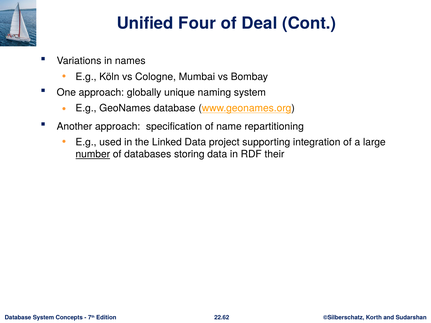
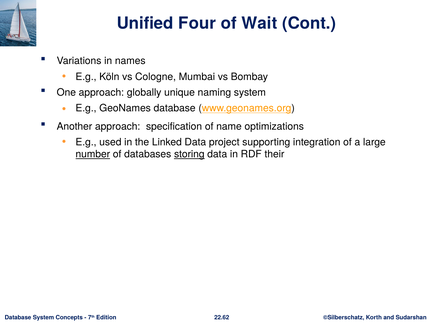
Deal: Deal -> Wait
repartitioning: repartitioning -> optimizations
storing underline: none -> present
